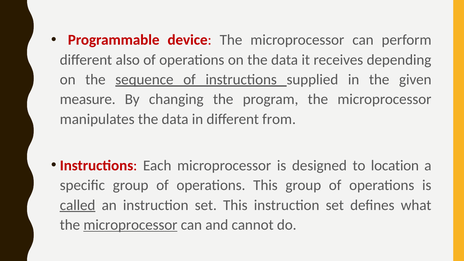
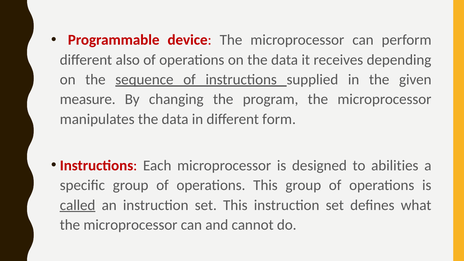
from: from -> form
location: location -> abilities
microprocessor at (130, 225) underline: present -> none
